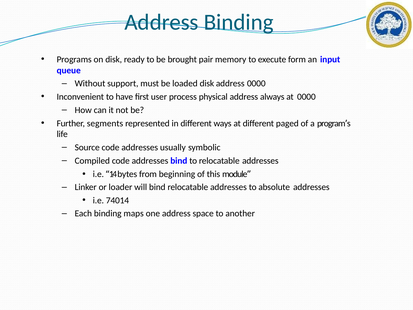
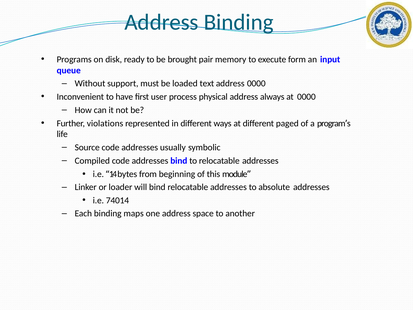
loaded disk: disk -> text
segments: segments -> violations
